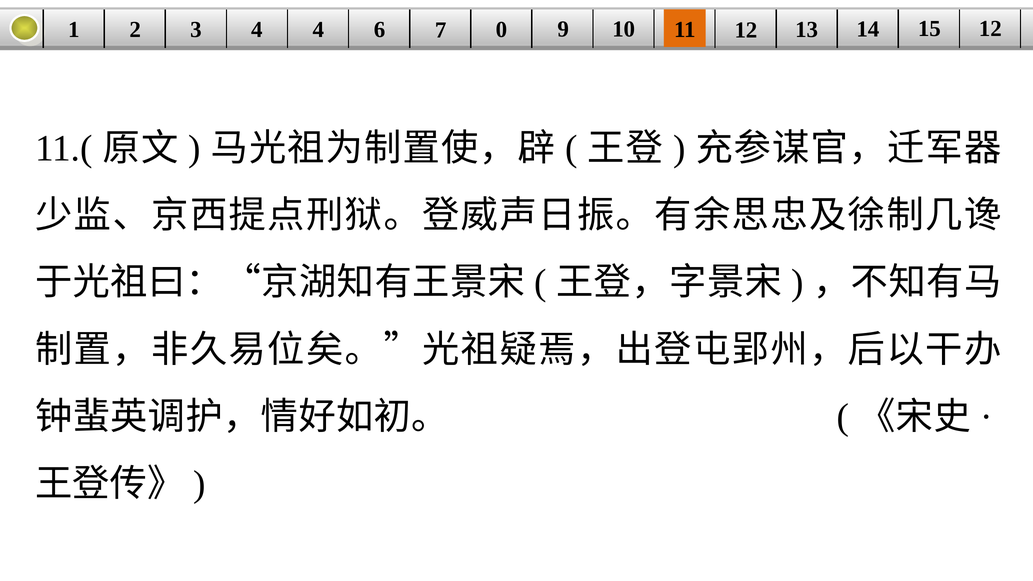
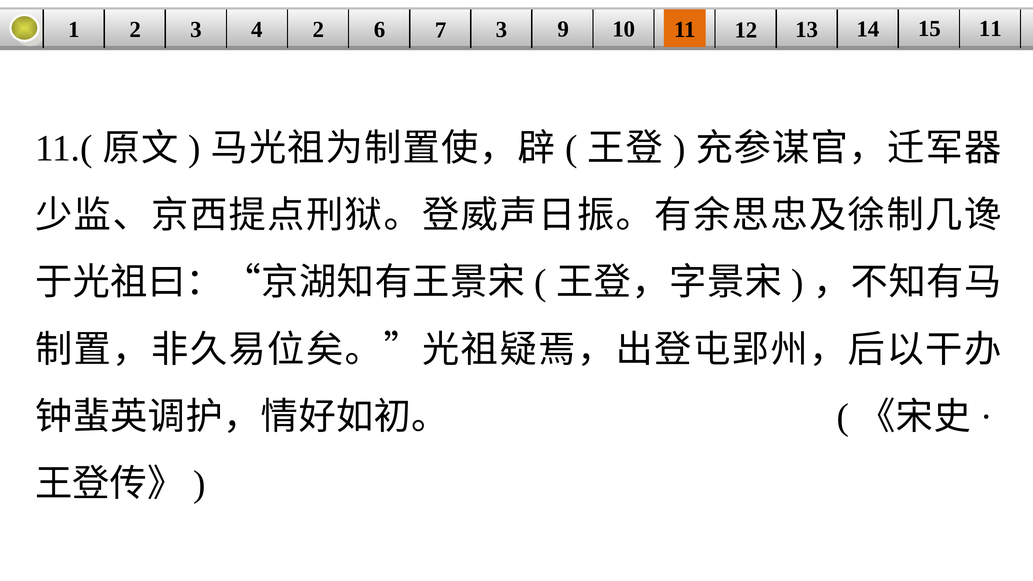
4 4: 4 -> 2
7 0: 0 -> 3
15 12: 12 -> 11
